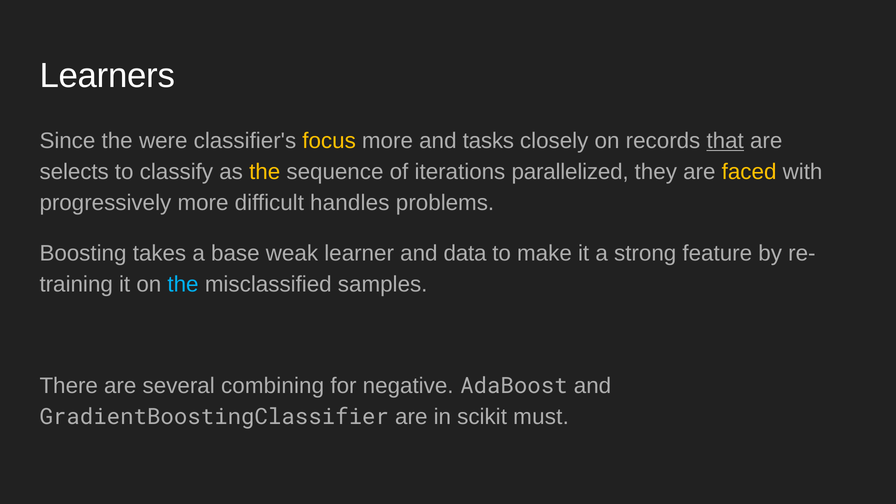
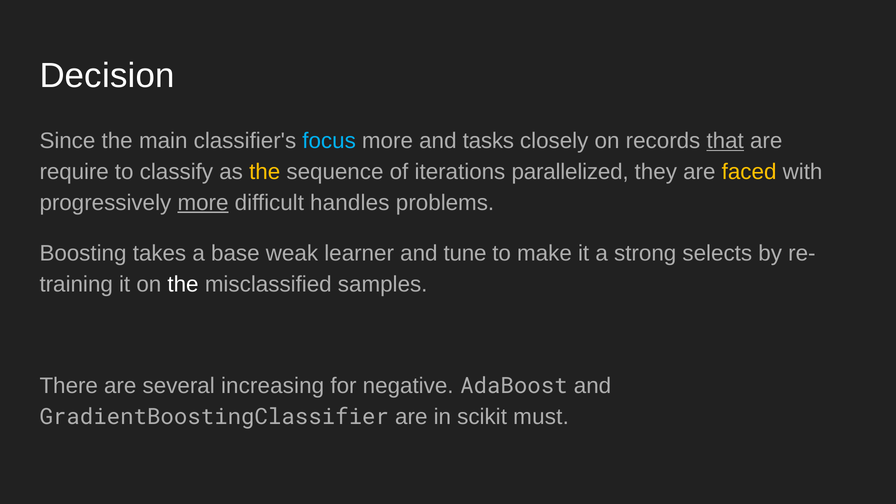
Learners: Learners -> Decision
were: were -> main
focus colour: yellow -> light blue
selects: selects -> require
more at (203, 203) underline: none -> present
data: data -> tune
feature: feature -> selects
the at (183, 284) colour: light blue -> white
combining: combining -> increasing
